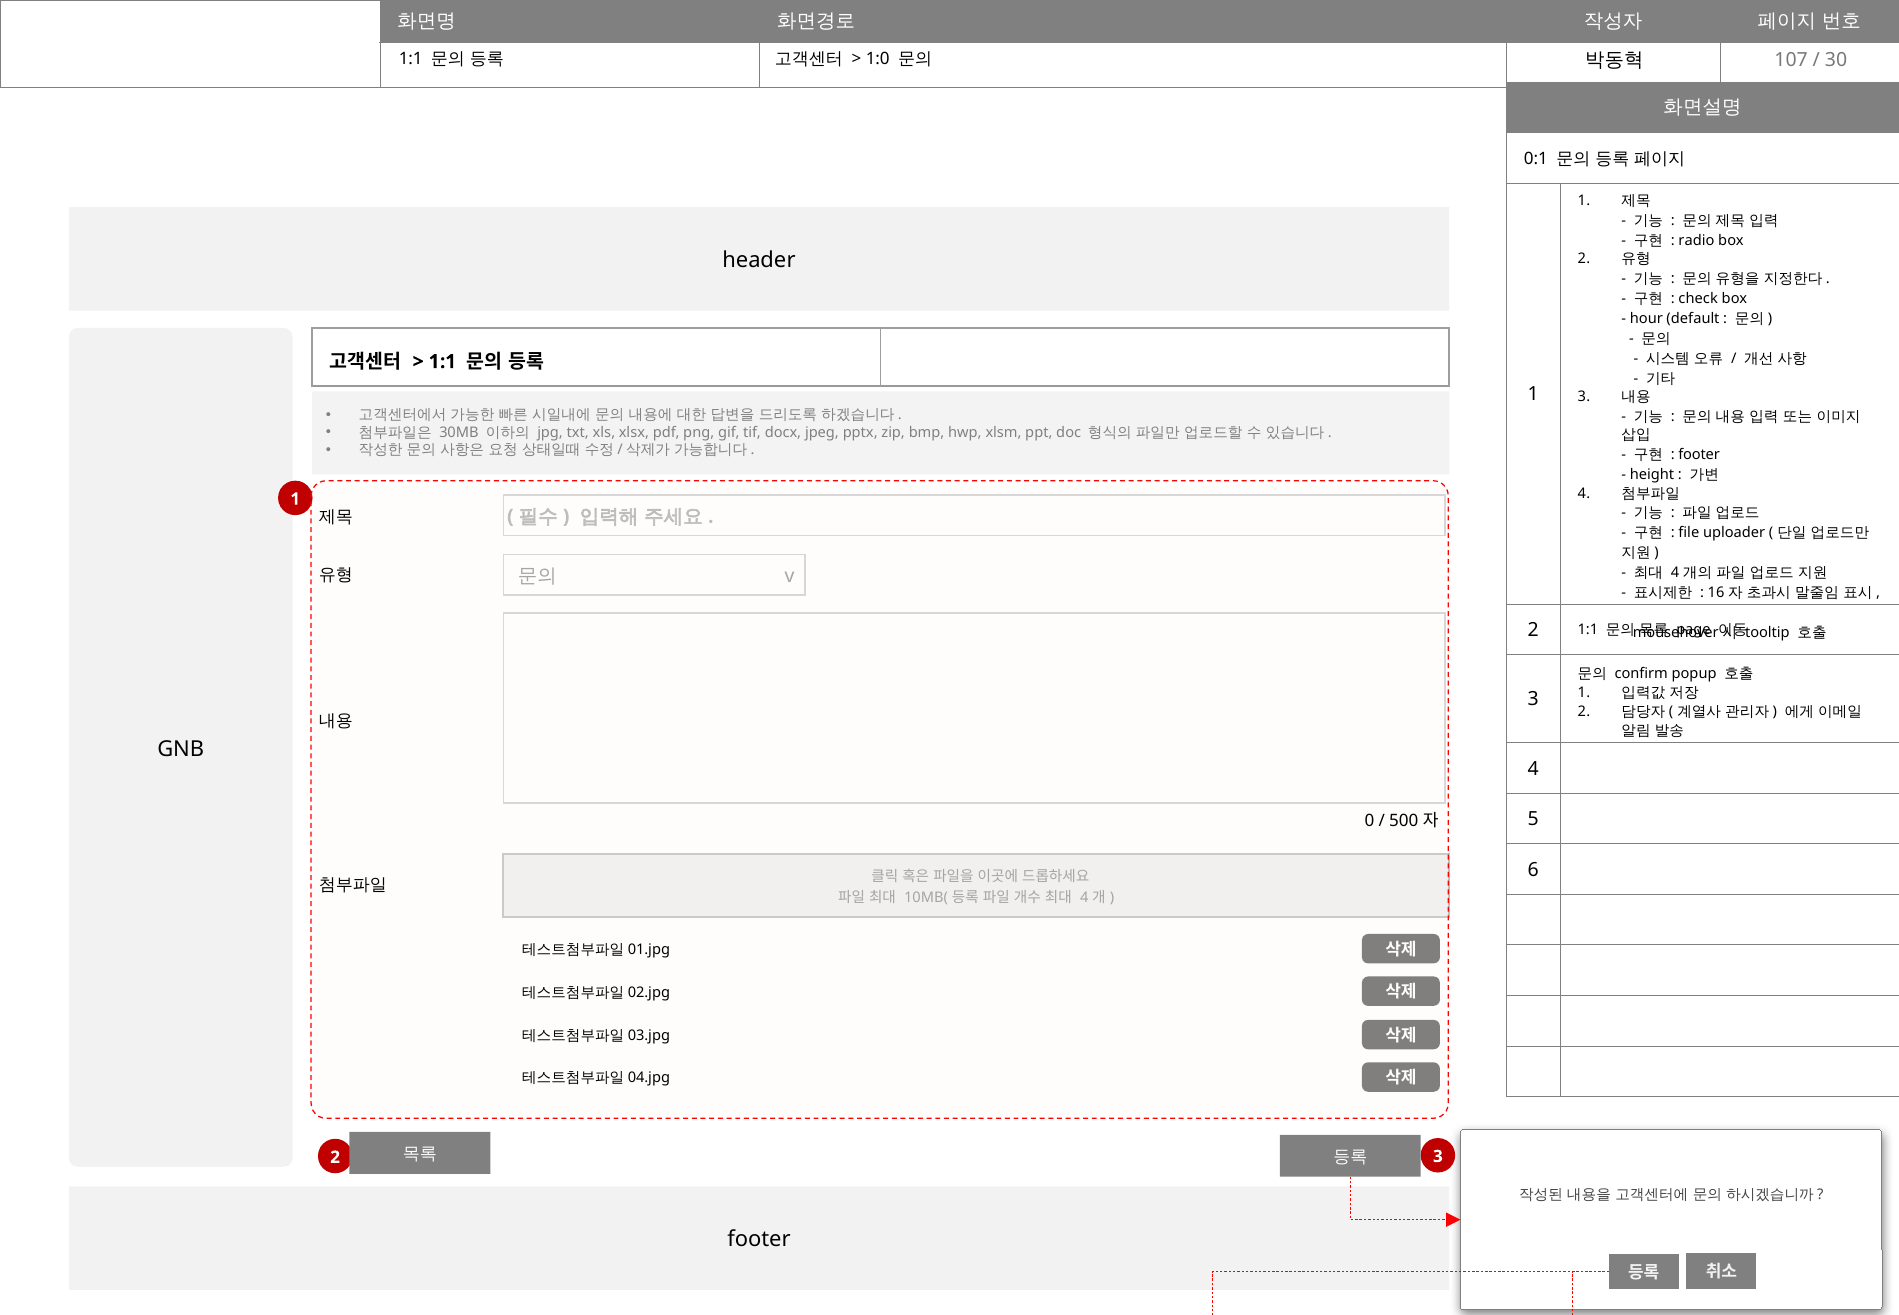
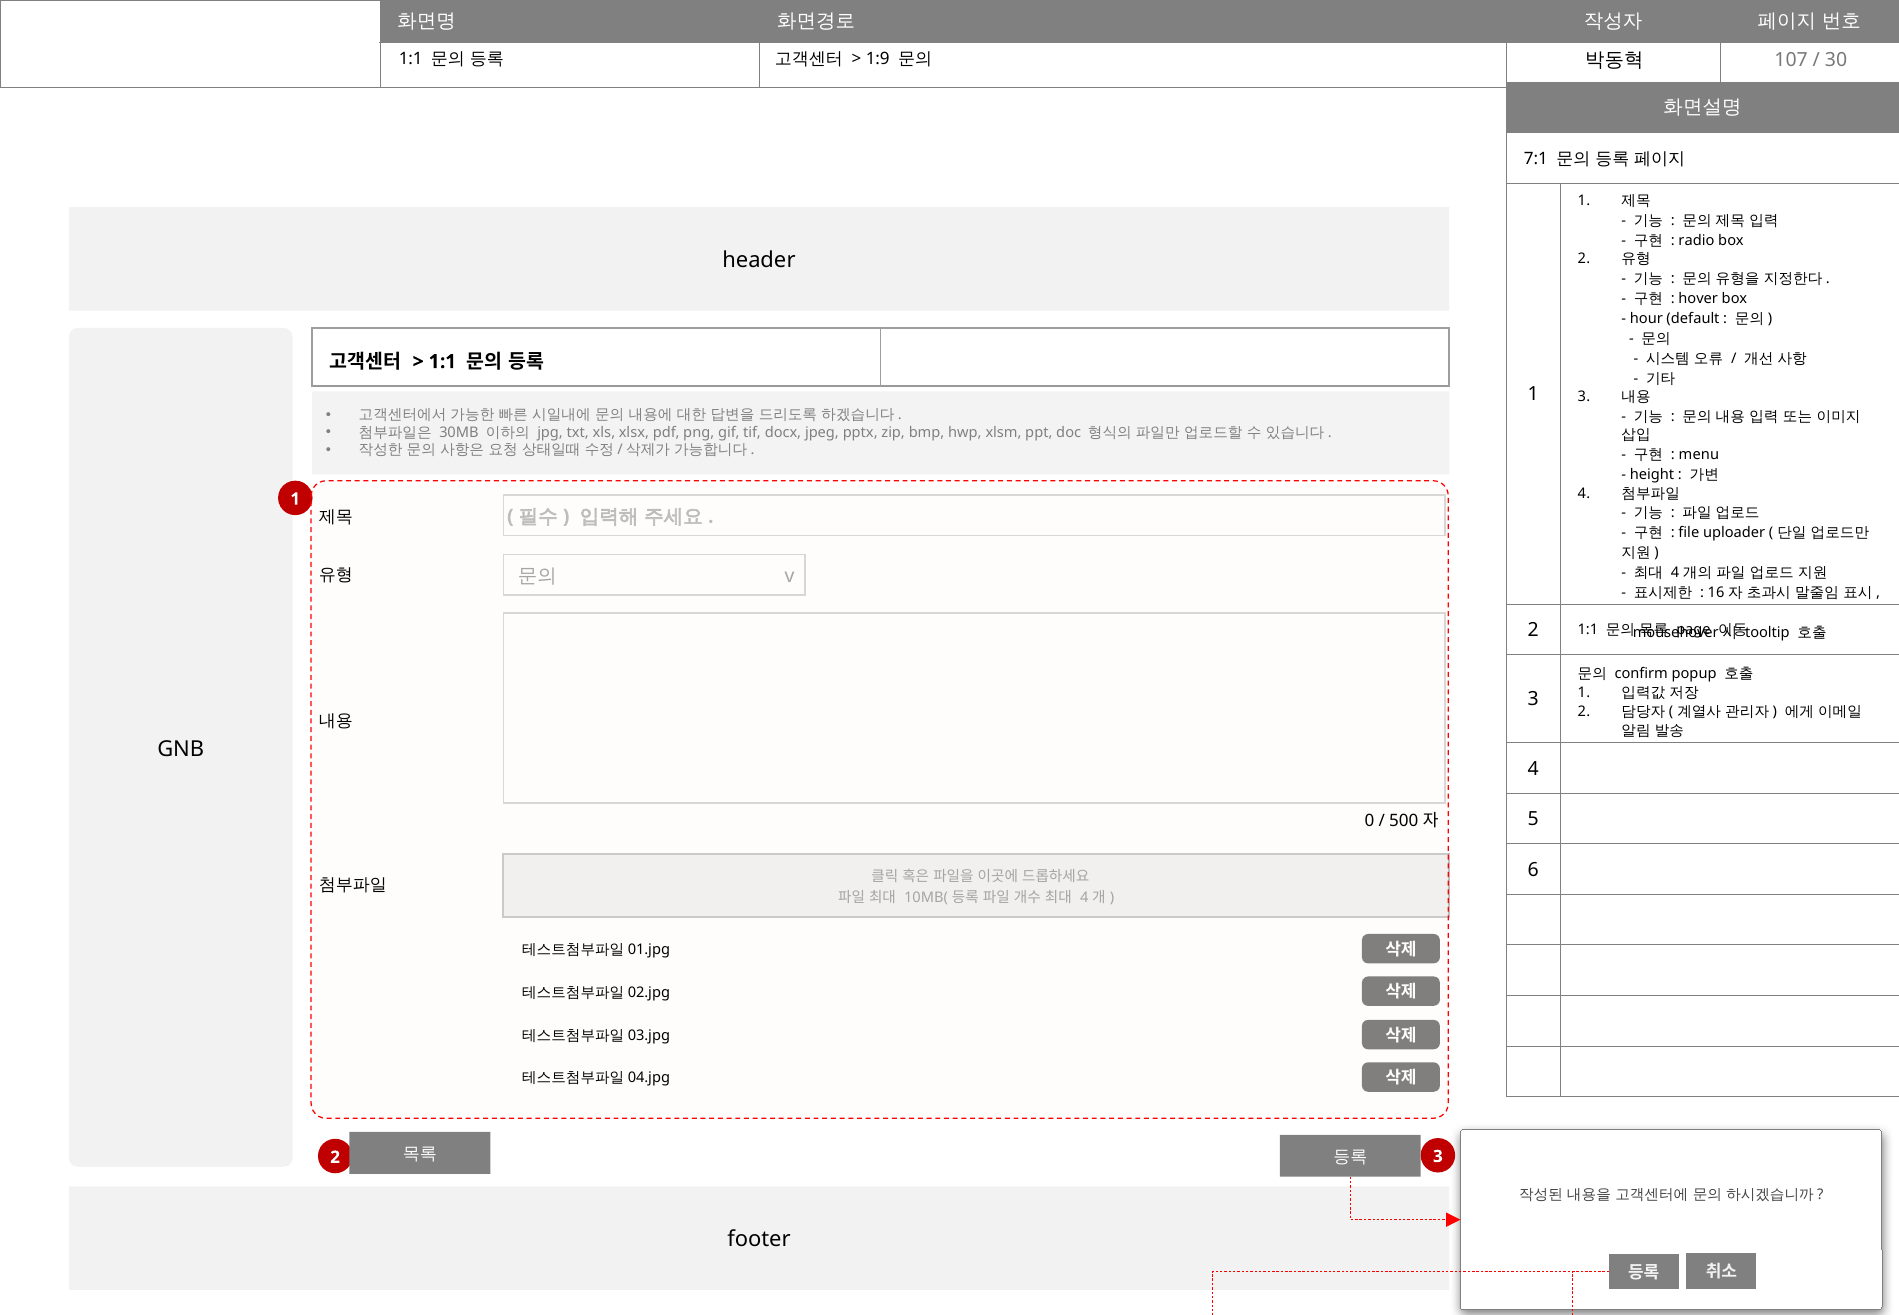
1:0: 1:0 -> 1:9
0:1: 0:1 -> 7:1
check: check -> hover
footer at (1699, 455): footer -> menu
